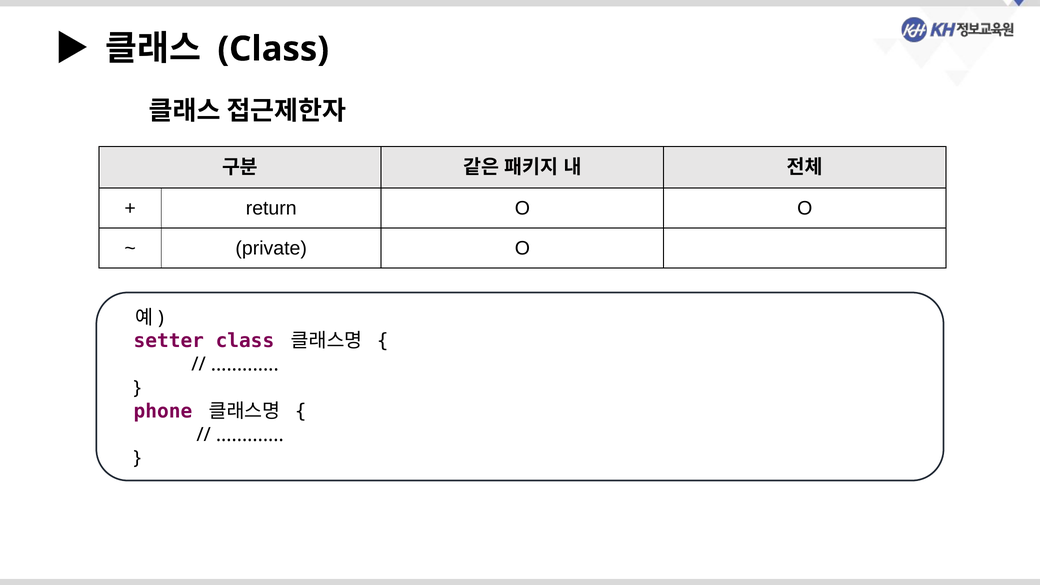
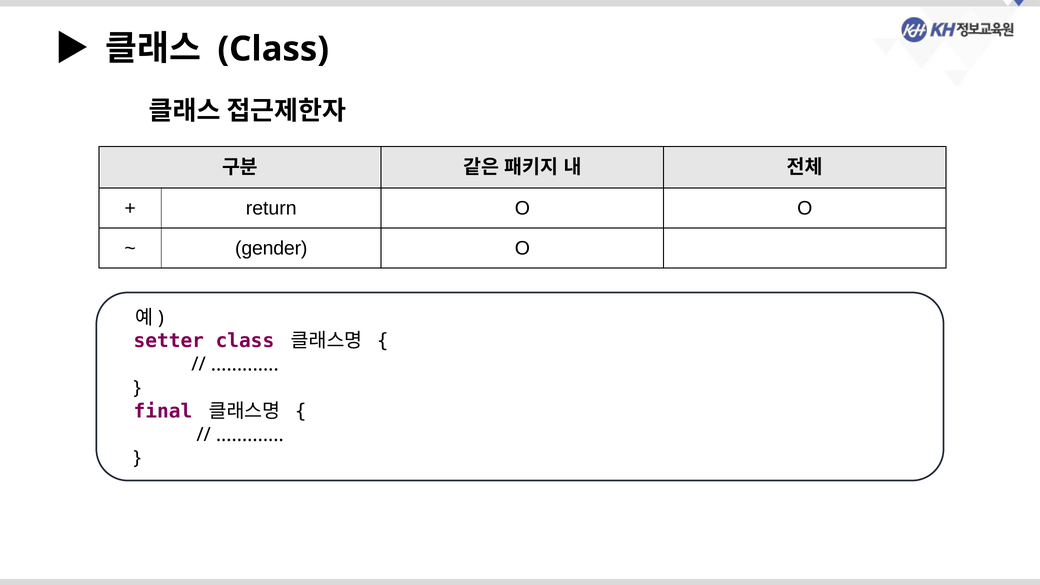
private: private -> gender
phone: phone -> final
